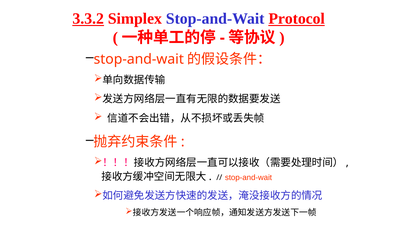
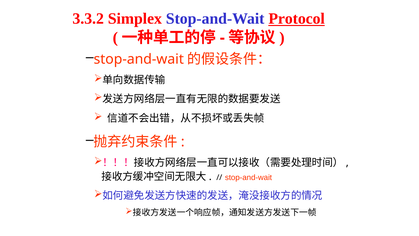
3.3.2 underline: present -> none
